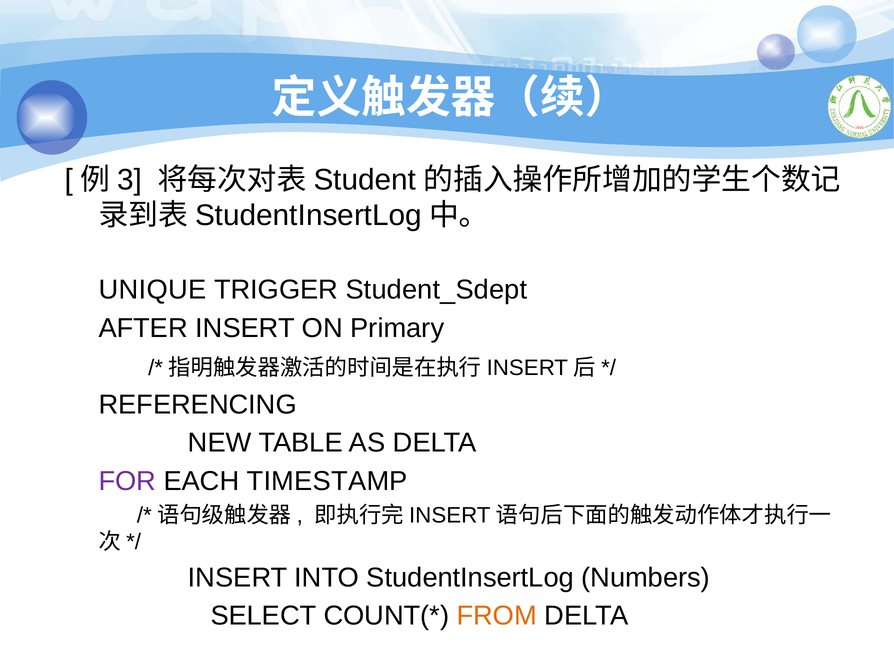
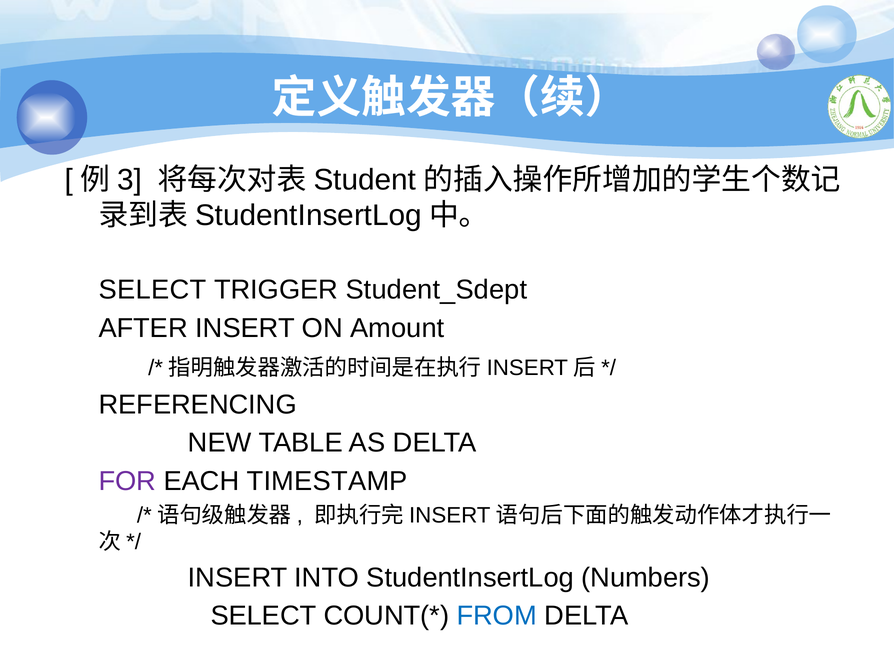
UNIQUE at (153, 290): UNIQUE -> SELECT
Primary: Primary -> Amount
FROM colour: orange -> blue
